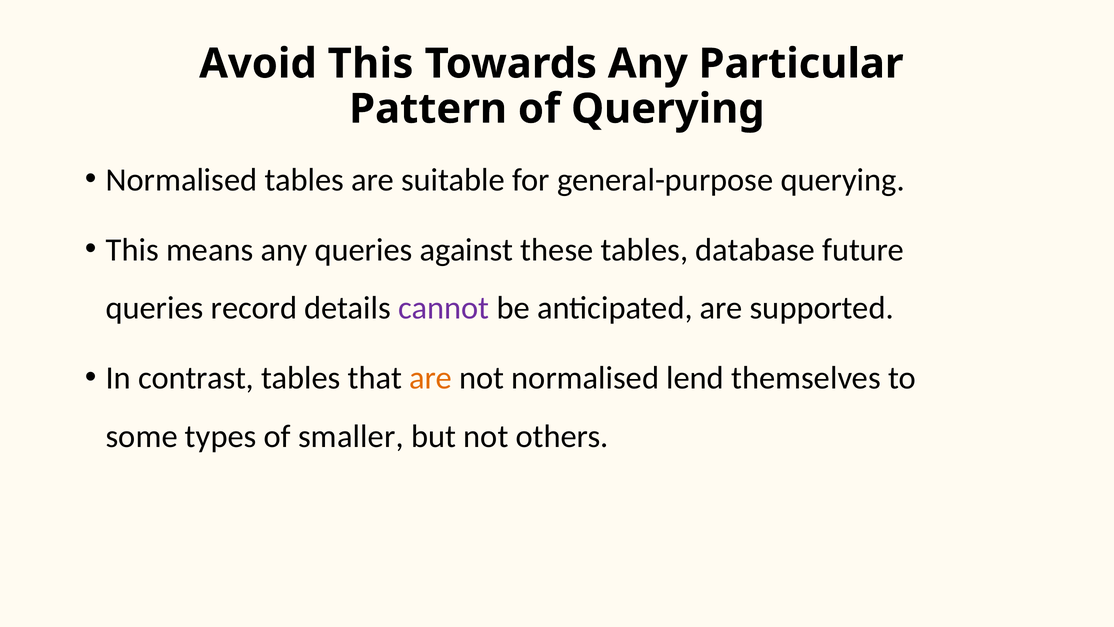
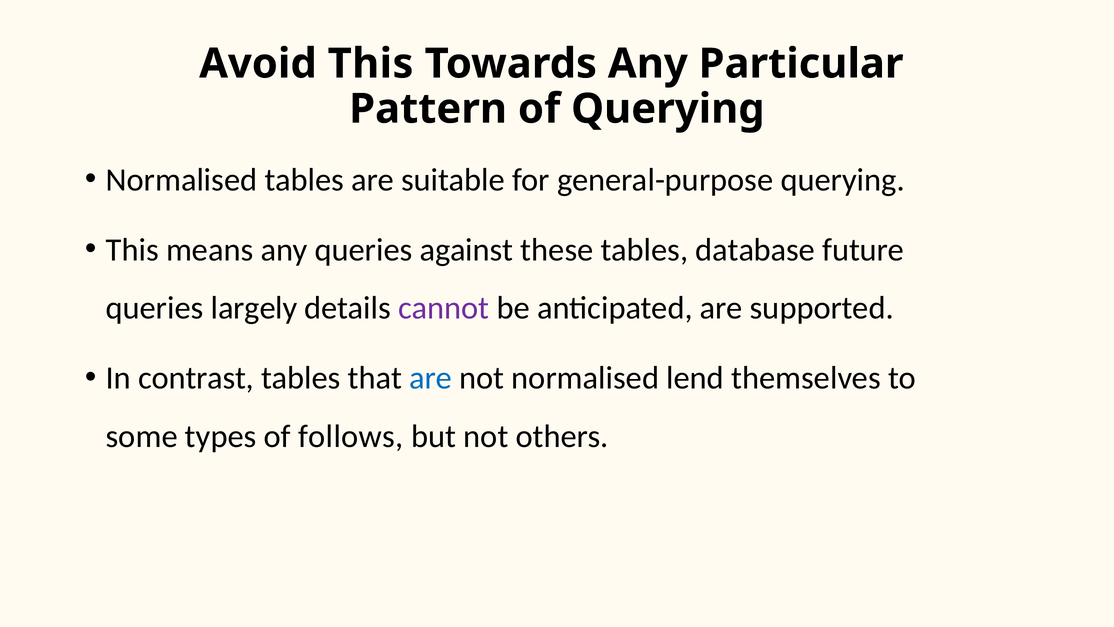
record: record -> largely
are at (431, 378) colour: orange -> blue
smaller: smaller -> follows
